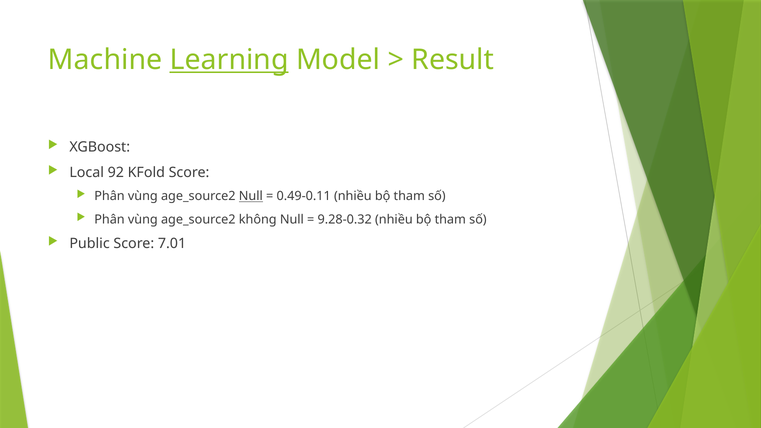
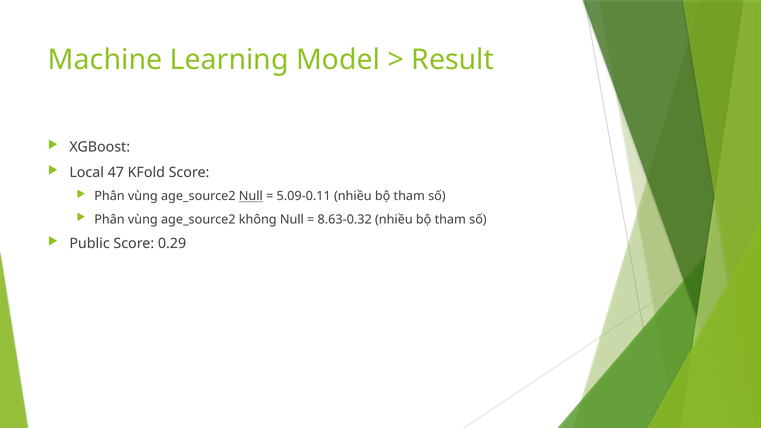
Learning underline: present -> none
92: 92 -> 47
0.49-0.11: 0.49-0.11 -> 5.09-0.11
9.28-0.32: 9.28-0.32 -> 8.63-0.32
7.01: 7.01 -> 0.29
